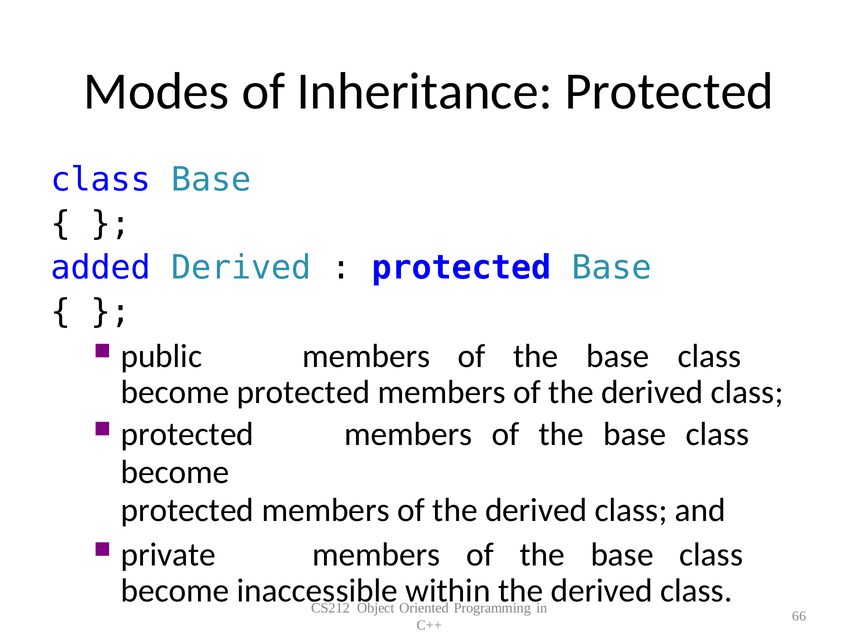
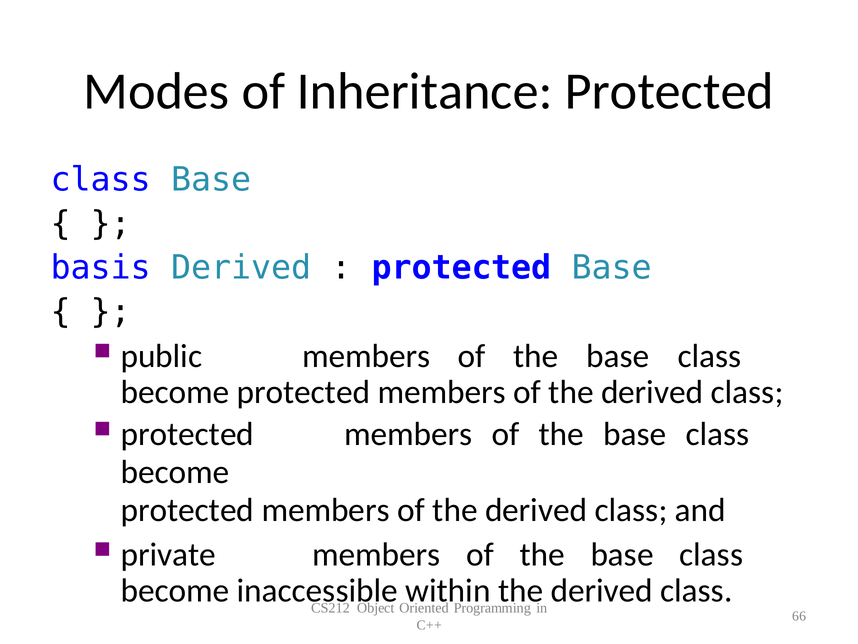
added: added -> basis
